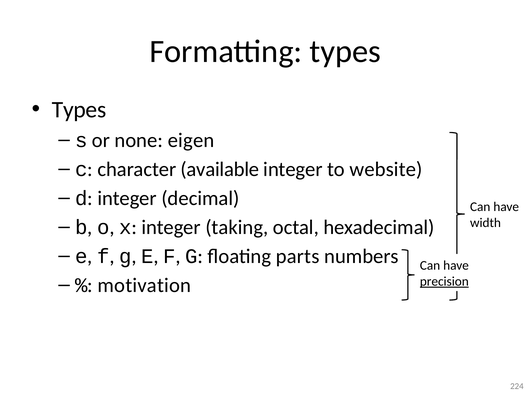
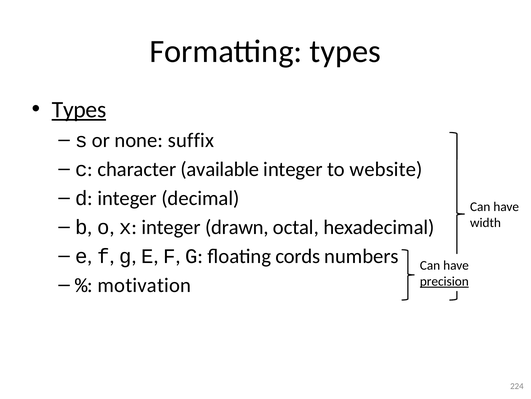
Types at (79, 109) underline: none -> present
eigen: eigen -> suffix
taking: taking -> drawn
parts: parts -> cords
